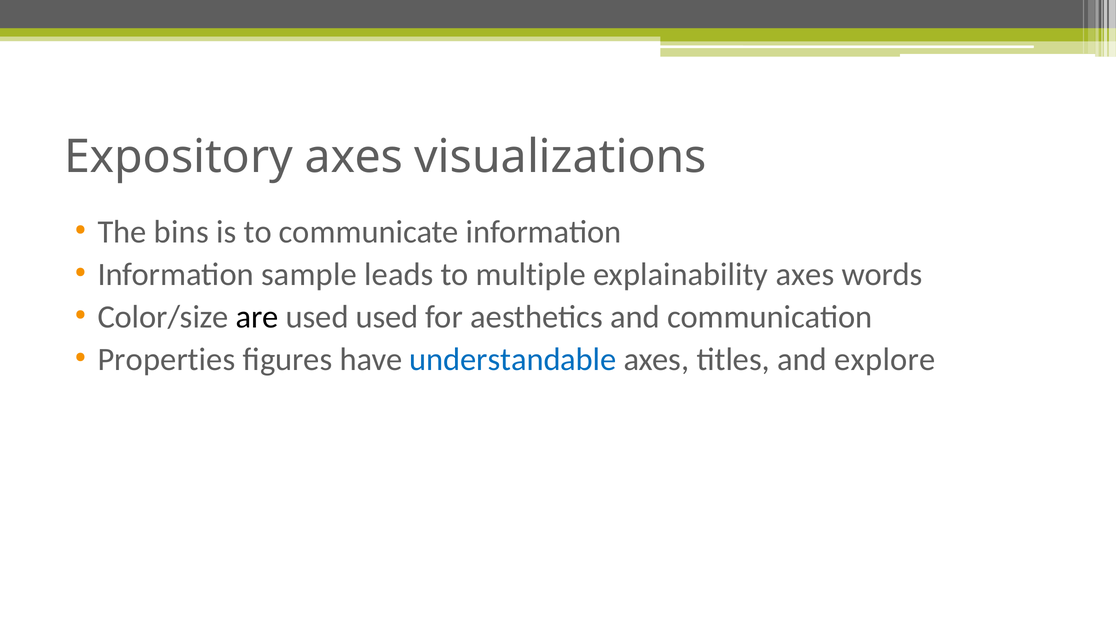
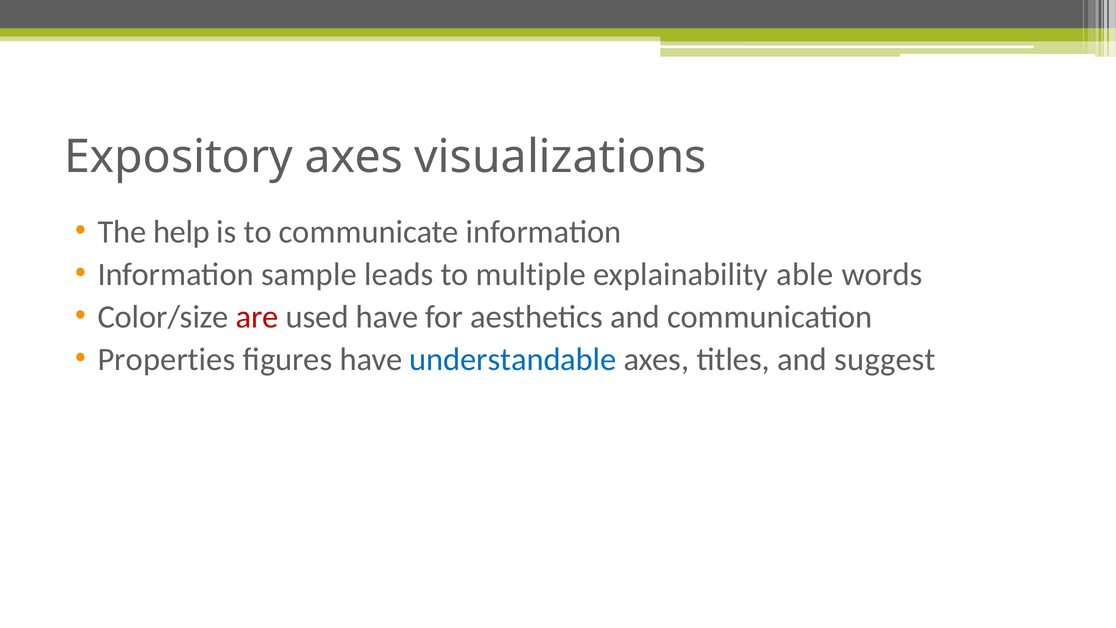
bins: bins -> help
explainability axes: axes -> able
are colour: black -> red
used used: used -> have
explore: explore -> suggest
